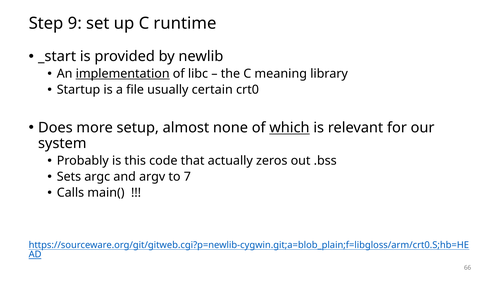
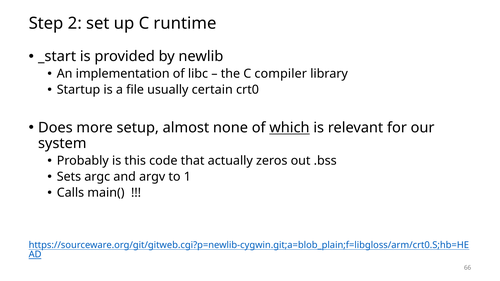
9: 9 -> 2
implementation underline: present -> none
meaning: meaning -> compiler
7: 7 -> 1
